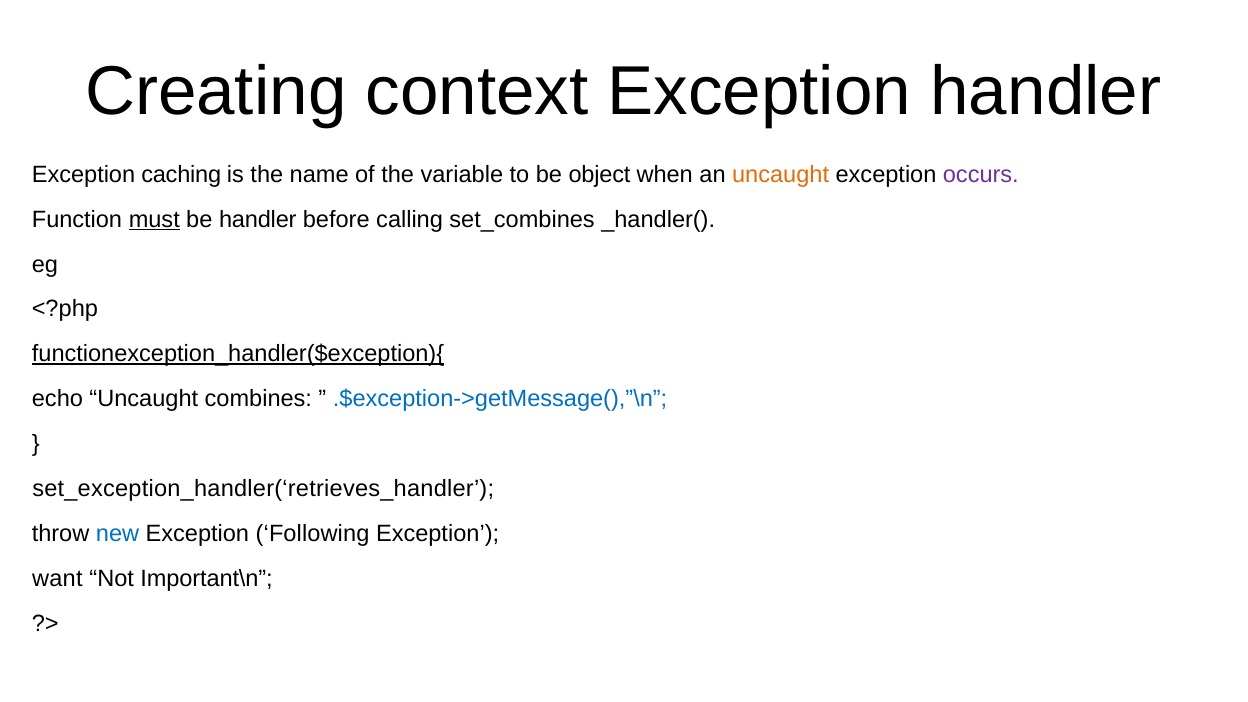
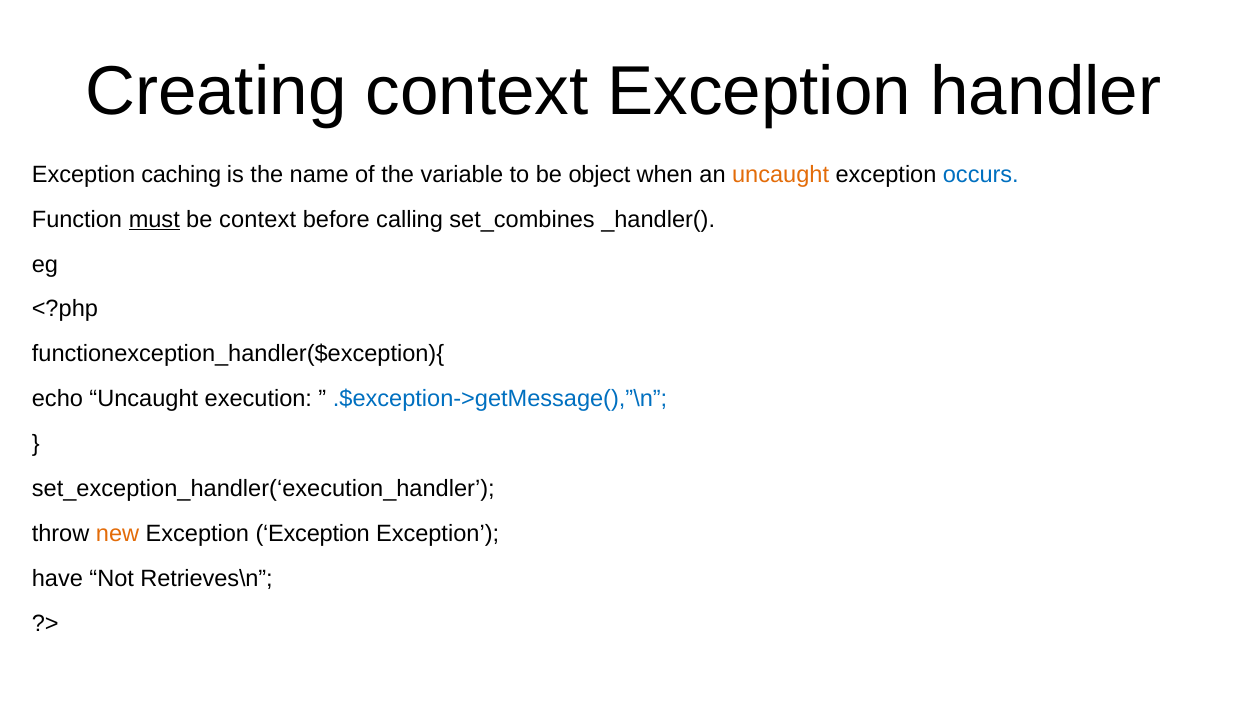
occurs colour: purple -> blue
be handler: handler -> context
functionexception_handler($exception){ underline: present -> none
combines: combines -> execution
set_exception_handler(‘retrieves_handler: set_exception_handler(‘retrieves_handler -> set_exception_handler(‘execution_handler
new colour: blue -> orange
Following at (313, 534): Following -> Exception
want: want -> have
Important\n: Important\n -> Retrieves\n
